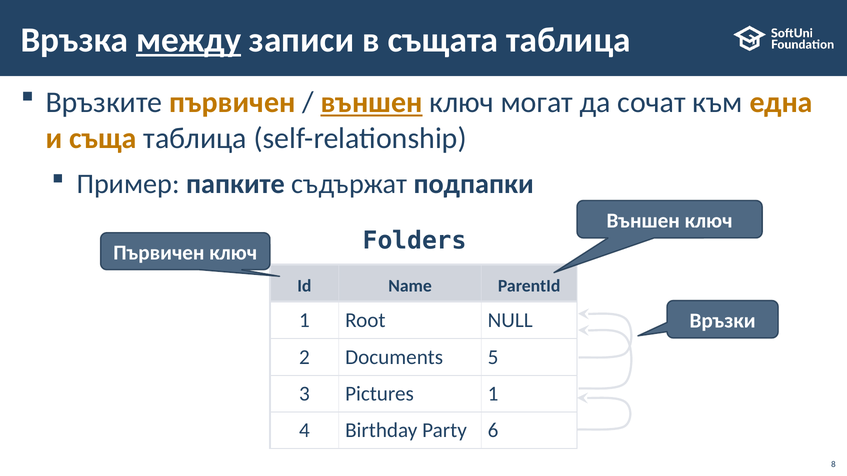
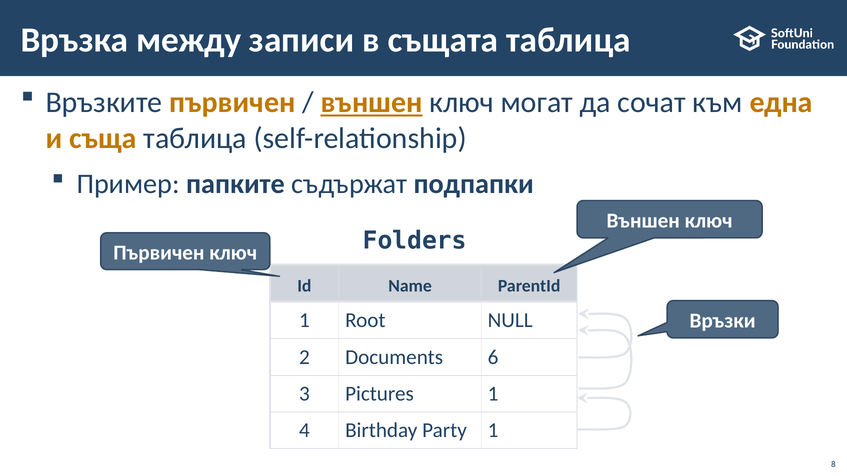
между underline: present -> none
5: 5 -> 6
Party 6: 6 -> 1
